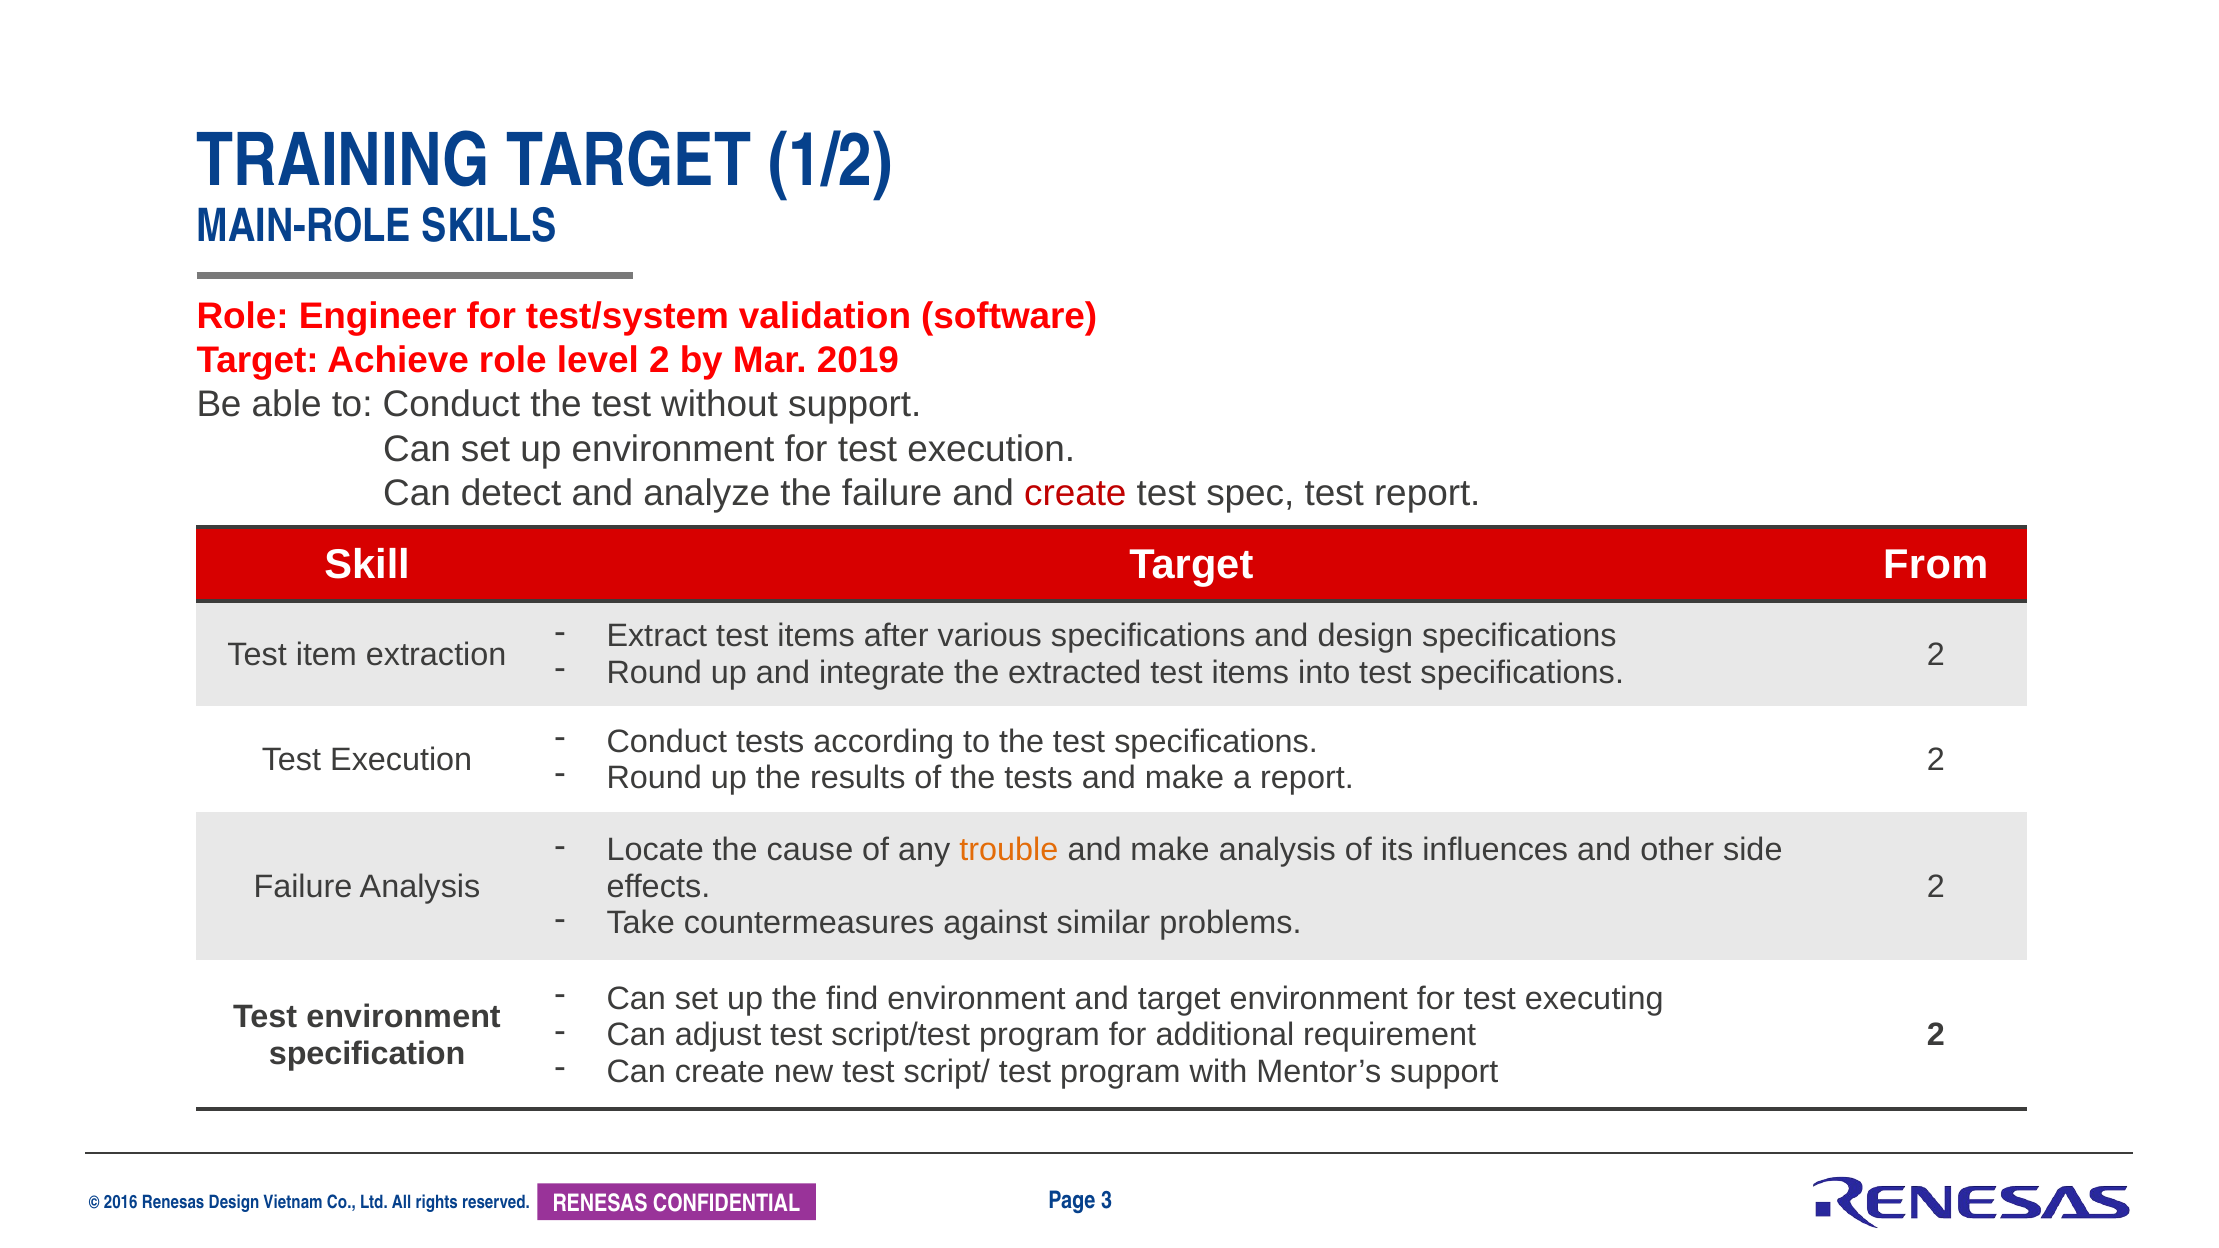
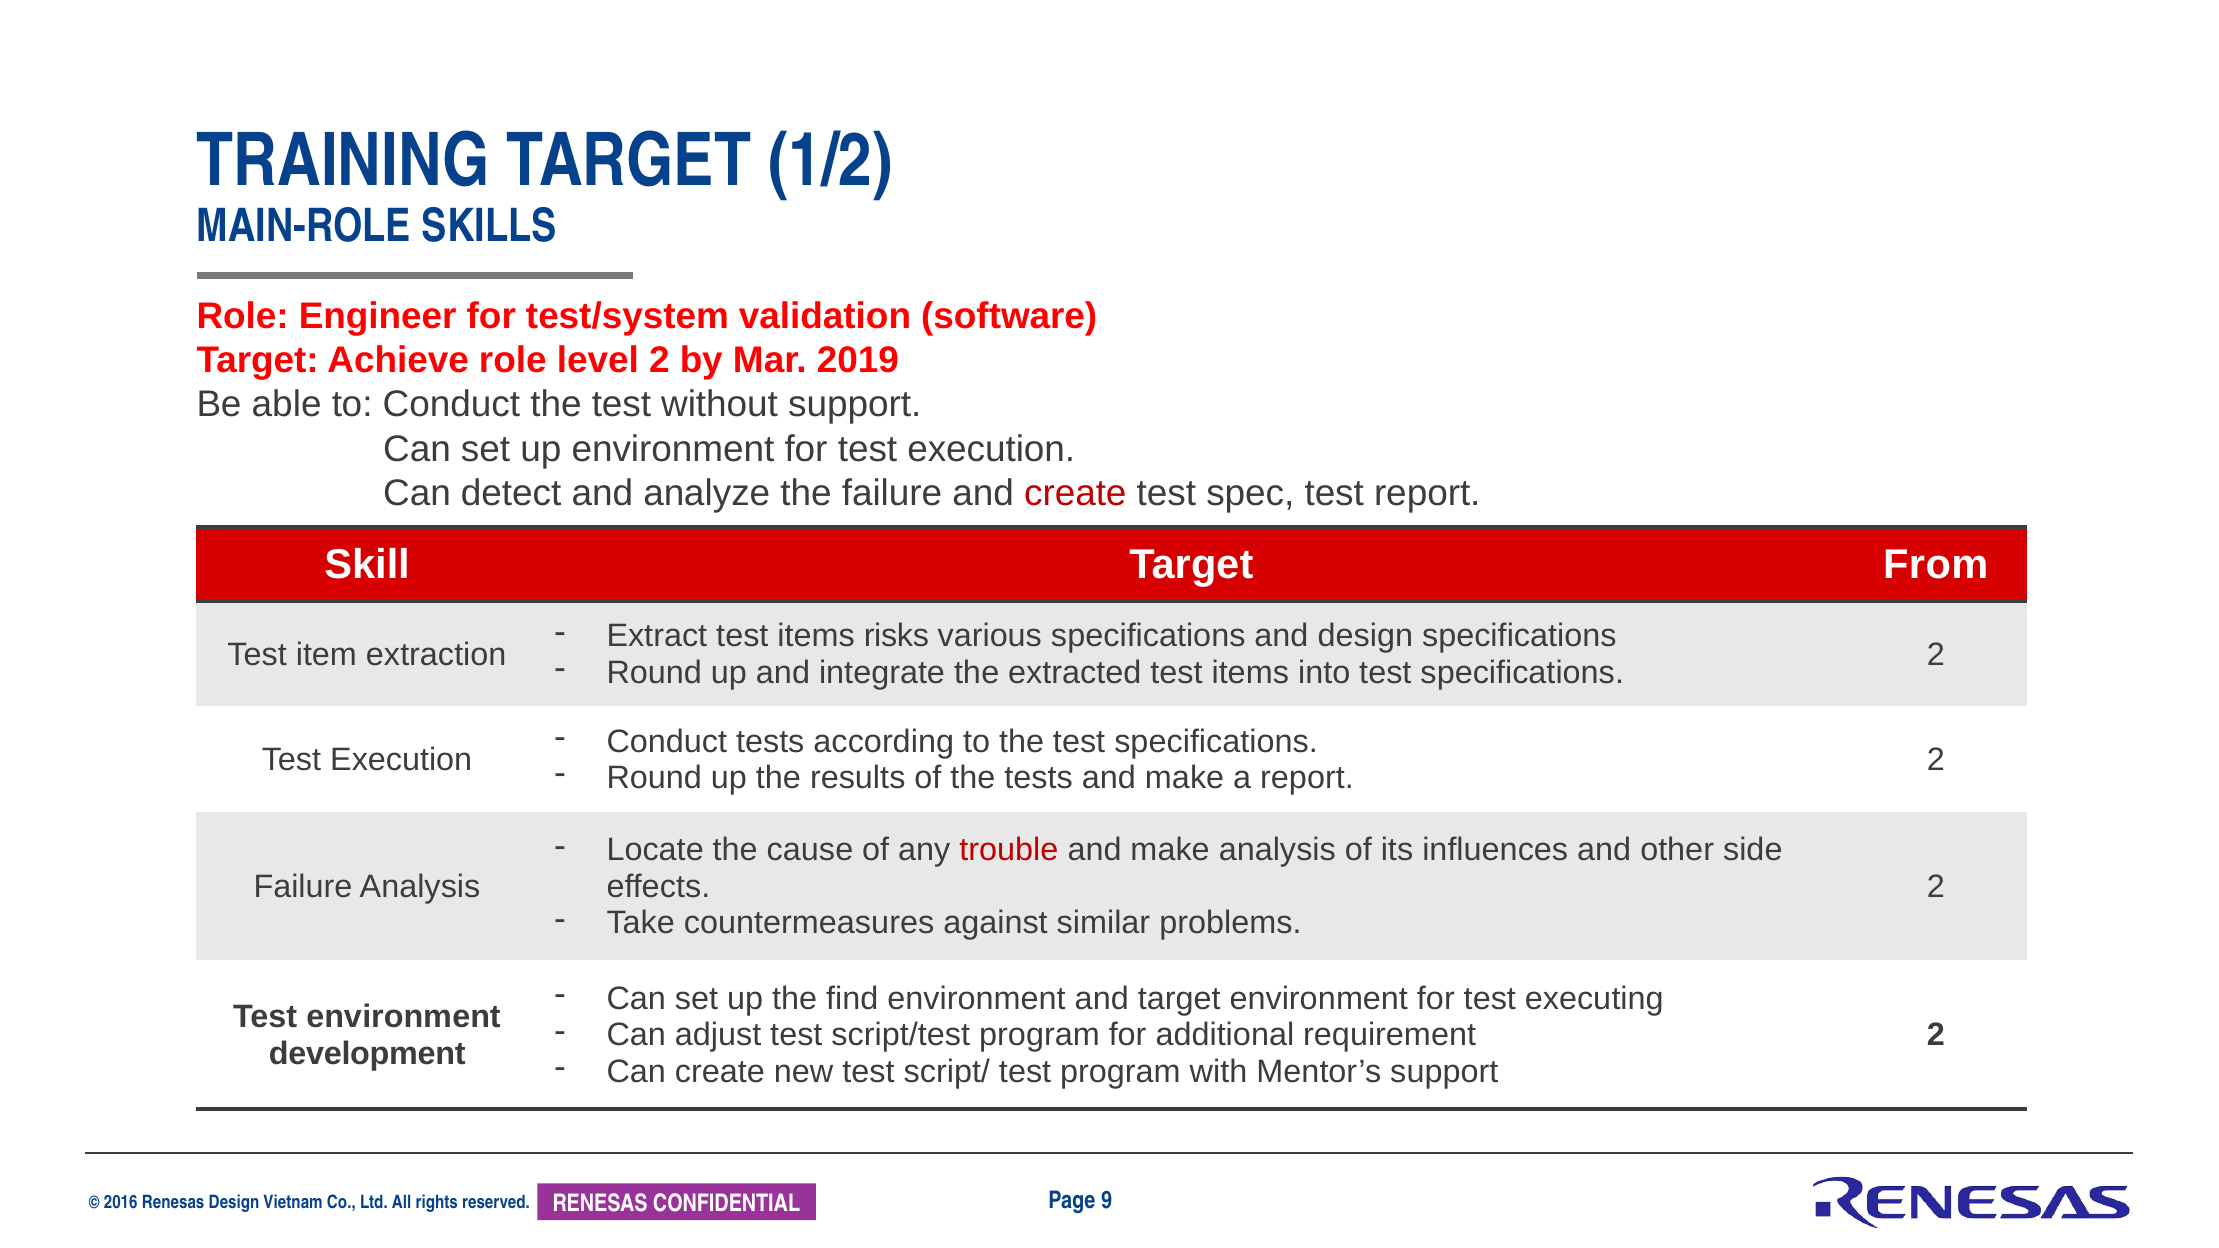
after: after -> risks
trouble colour: orange -> red
specification: specification -> development
3: 3 -> 9
